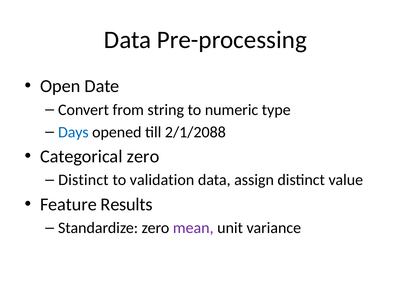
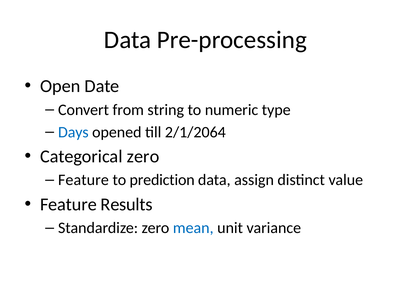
2/1/2088: 2/1/2088 -> 2/1/2064
Distinct at (83, 180): Distinct -> Feature
validation: validation -> prediction
mean colour: purple -> blue
